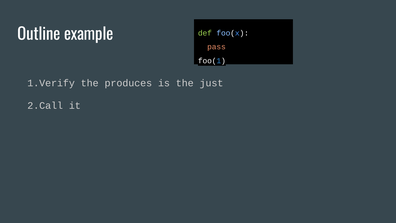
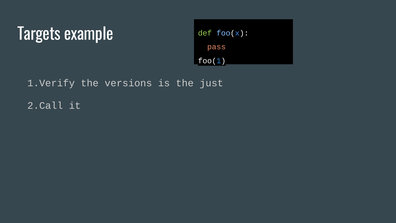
Outline: Outline -> Targets
produces: produces -> versions
